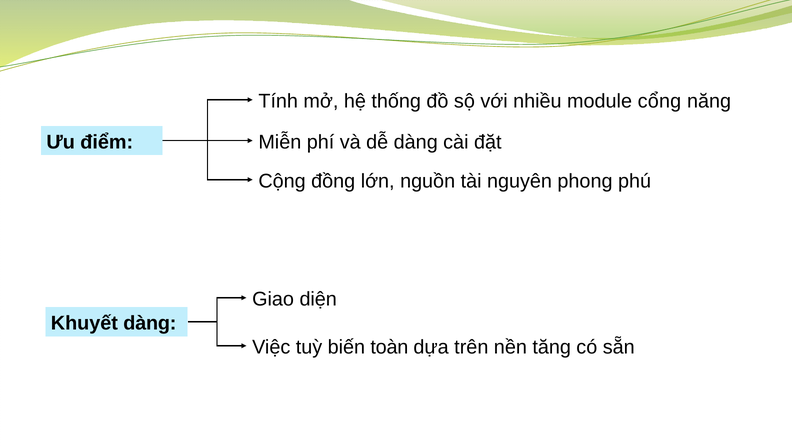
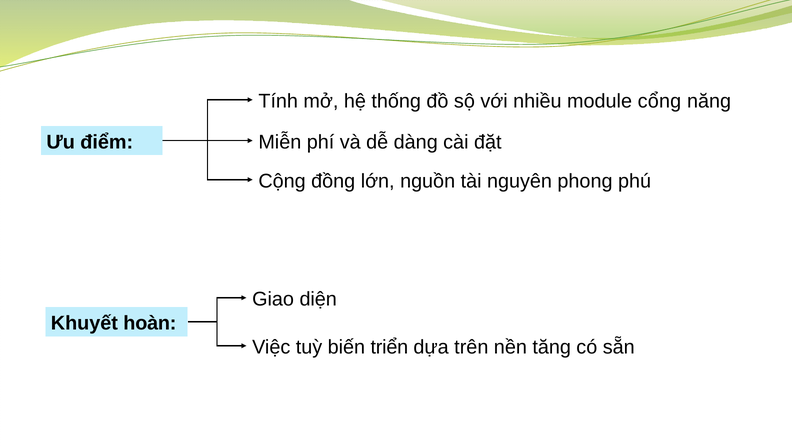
Khuyết dàng: dàng -> hoàn
toàn: toàn -> triển
